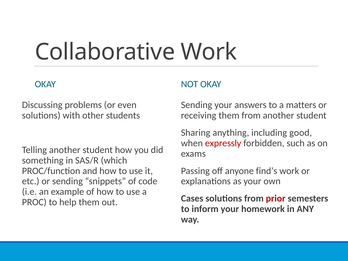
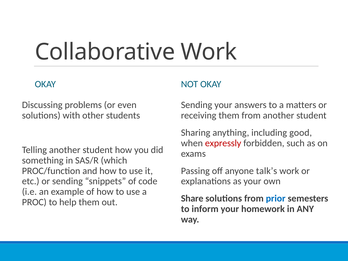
find’s: find’s -> talk’s
Cases: Cases -> Share
prior colour: red -> blue
